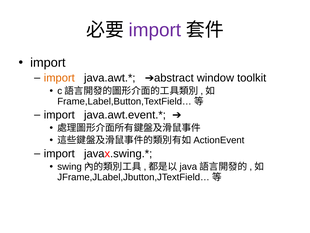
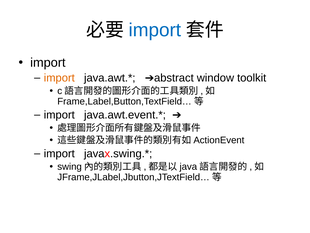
import at (155, 30) colour: purple -> blue
